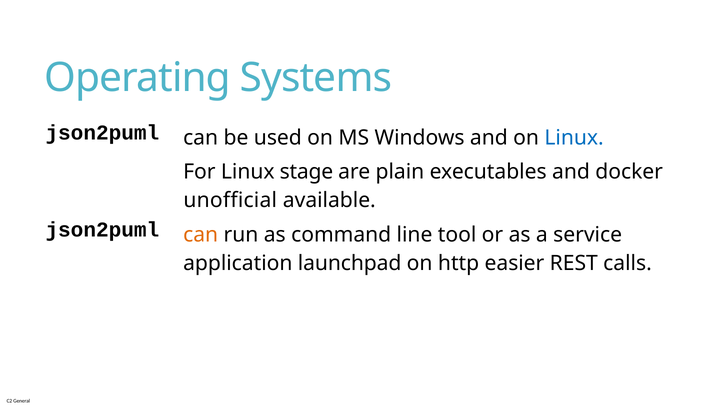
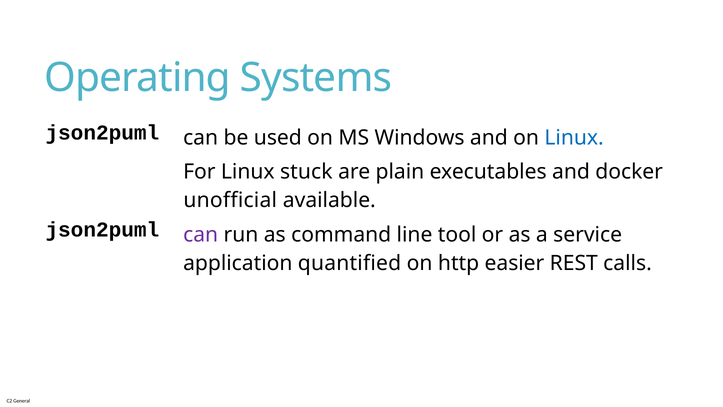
stage: stage -> stuck
can at (201, 234) colour: orange -> purple
launchpad: launchpad -> quantified
